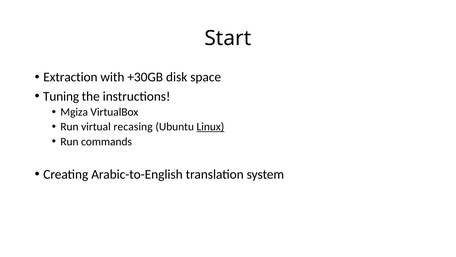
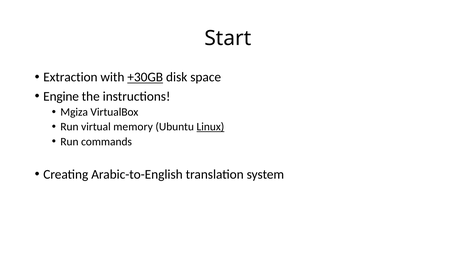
+30GB underline: none -> present
Tuning: Tuning -> Engine
recasing: recasing -> memory
